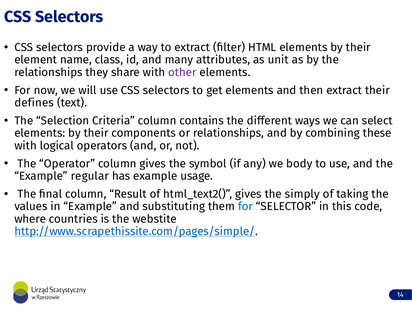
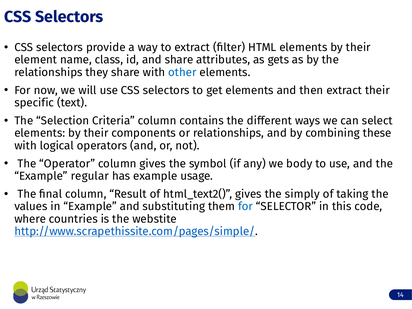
and many: many -> share
unit: unit -> gets
other colour: purple -> blue
defines: defines -> specific
